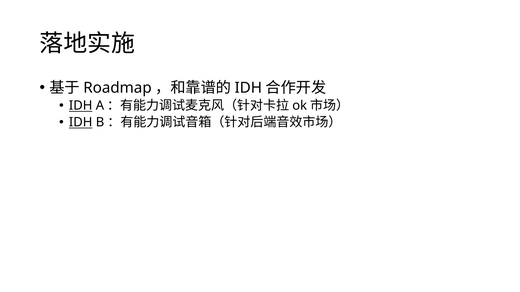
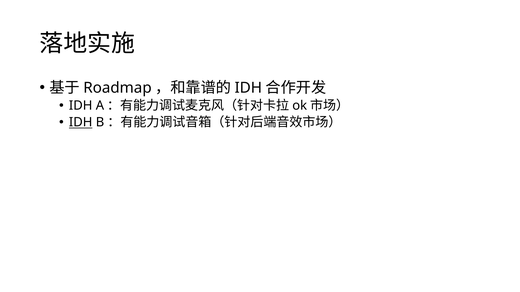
IDH at (81, 106) underline: present -> none
